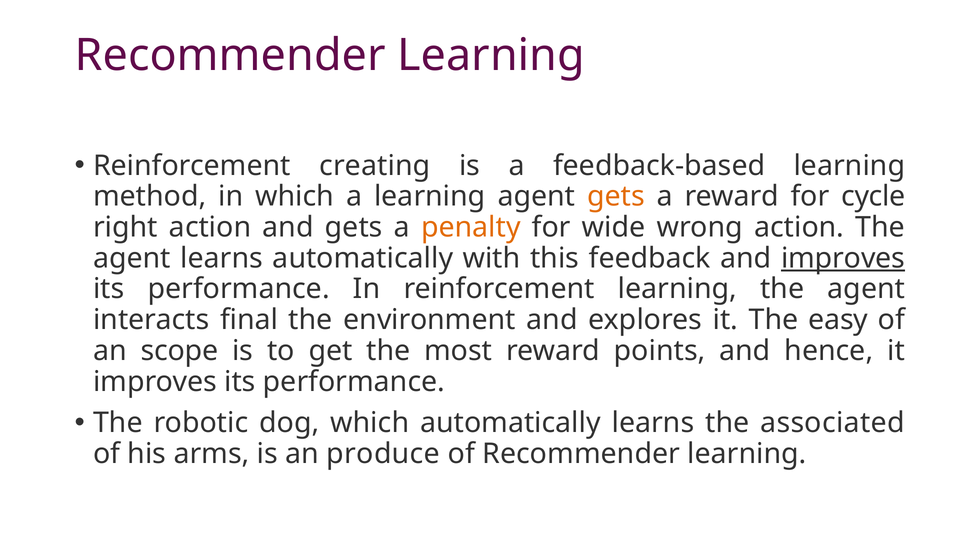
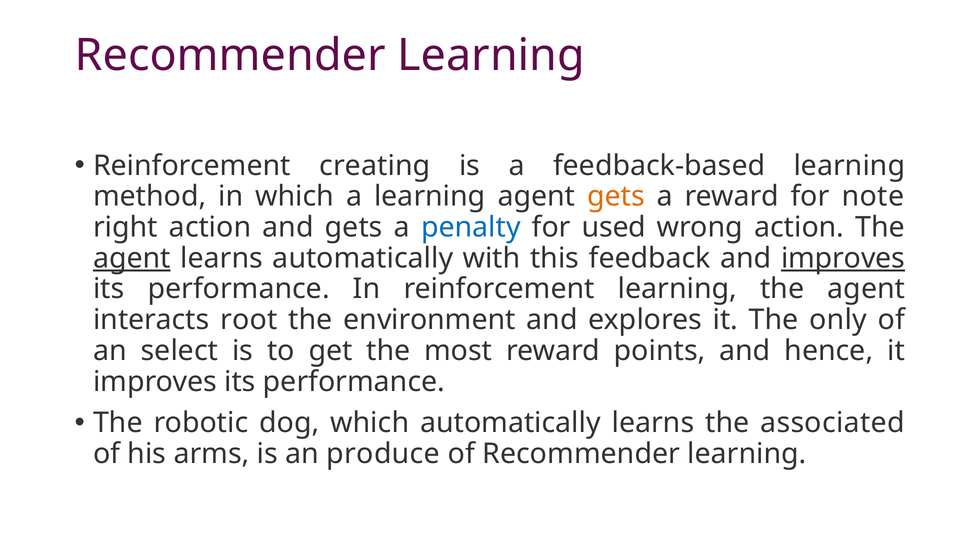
cycle: cycle -> note
penalty colour: orange -> blue
wide: wide -> used
agent at (132, 258) underline: none -> present
final: final -> root
easy: easy -> only
scope: scope -> select
